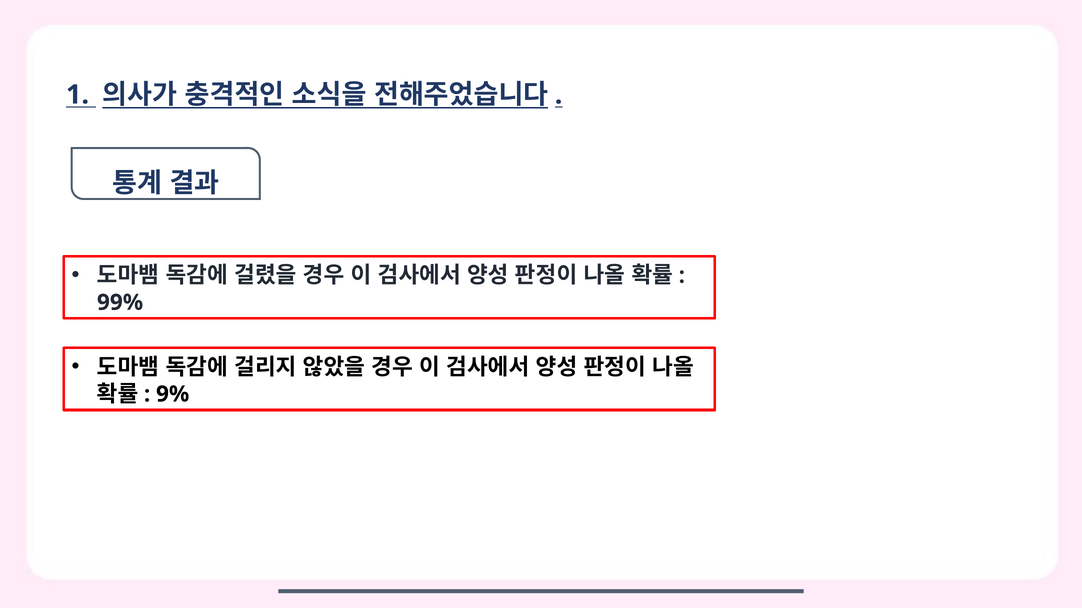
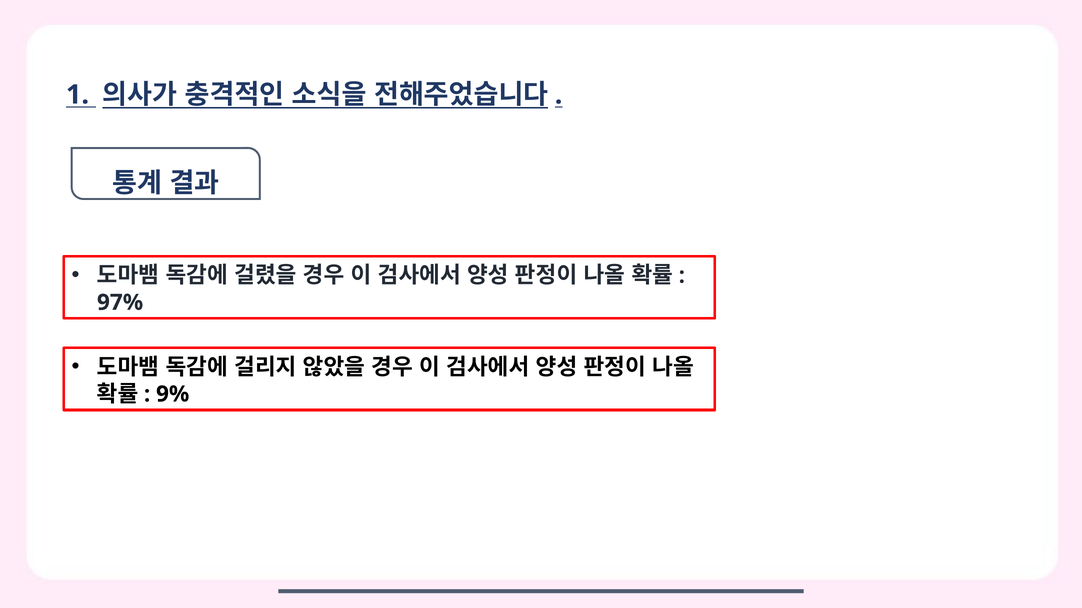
99%: 99% -> 97%
